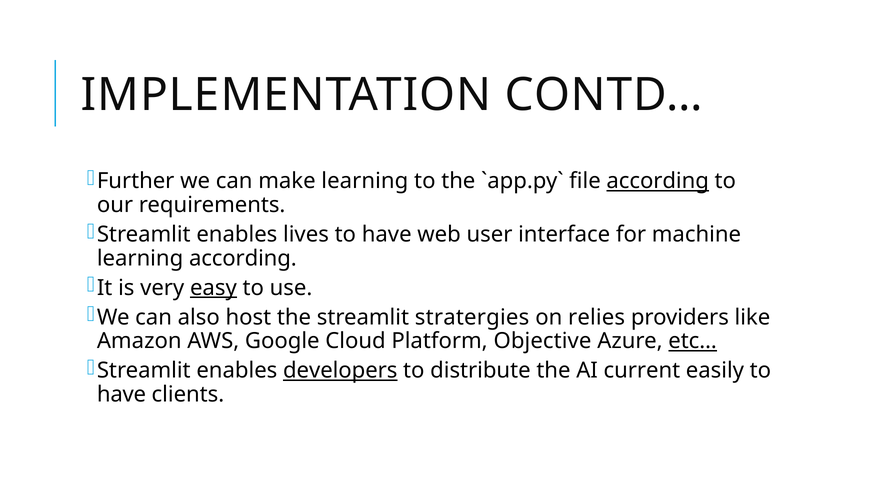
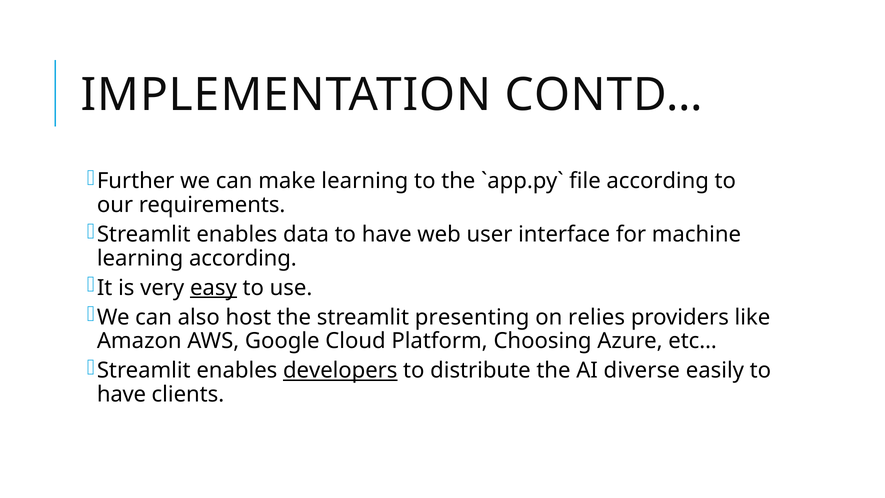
according at (658, 181) underline: present -> none
lives: lives -> data
stratergies: stratergies -> presenting
Objective: Objective -> Choosing
etc… underline: present -> none
current: current -> diverse
